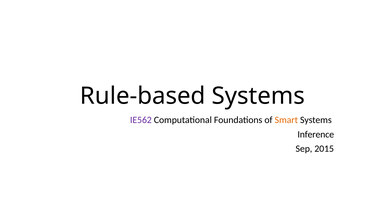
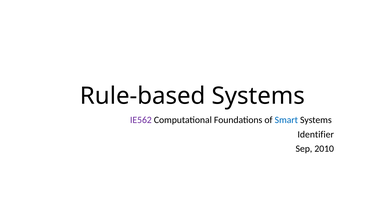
Smart colour: orange -> blue
Inference: Inference -> Identifier
2015: 2015 -> 2010
